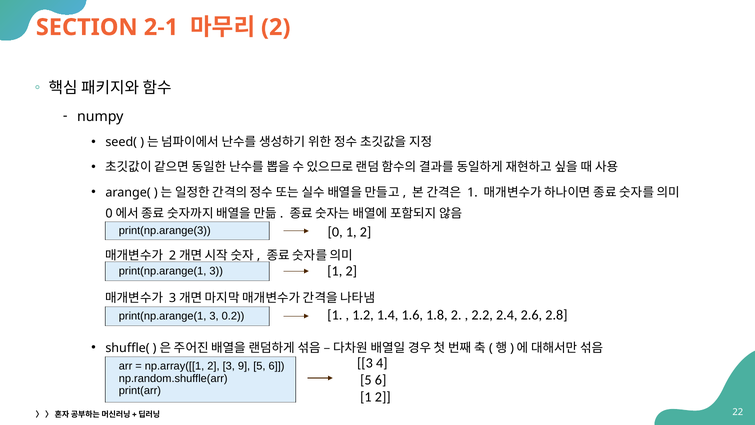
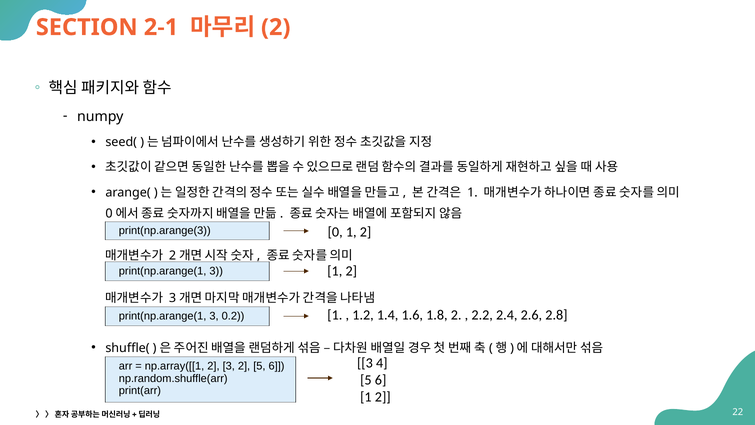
3 9: 9 -> 2
